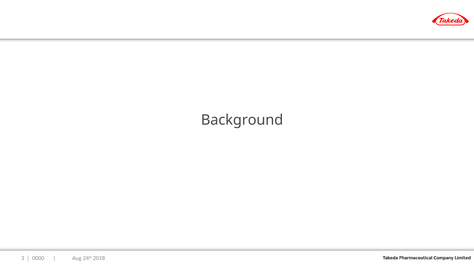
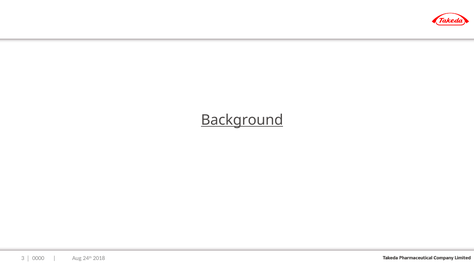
Background underline: none -> present
